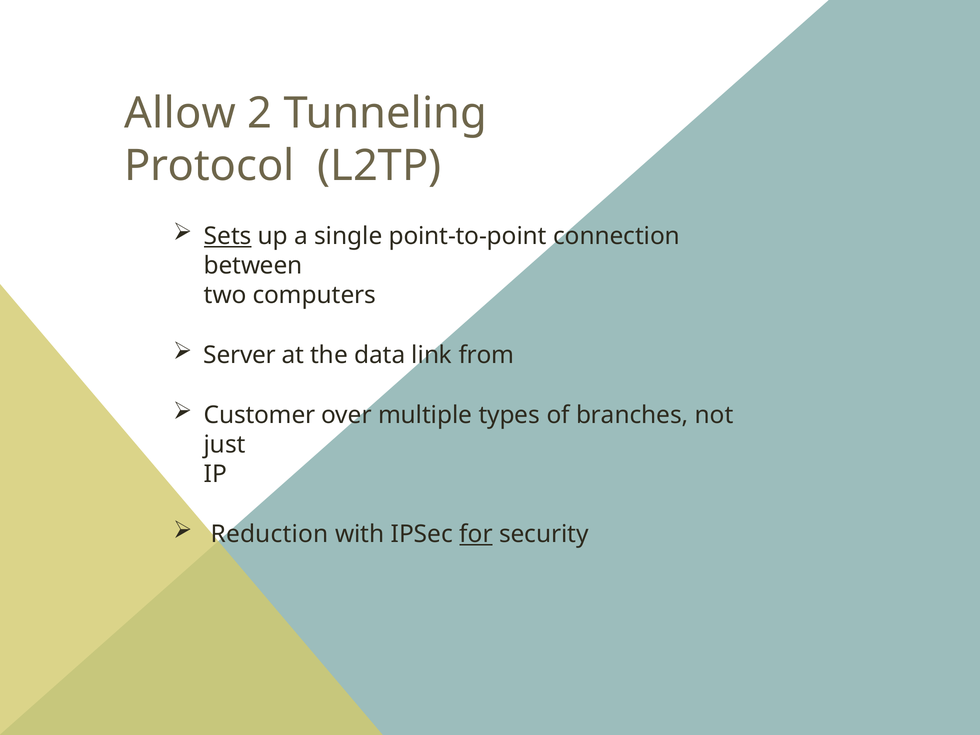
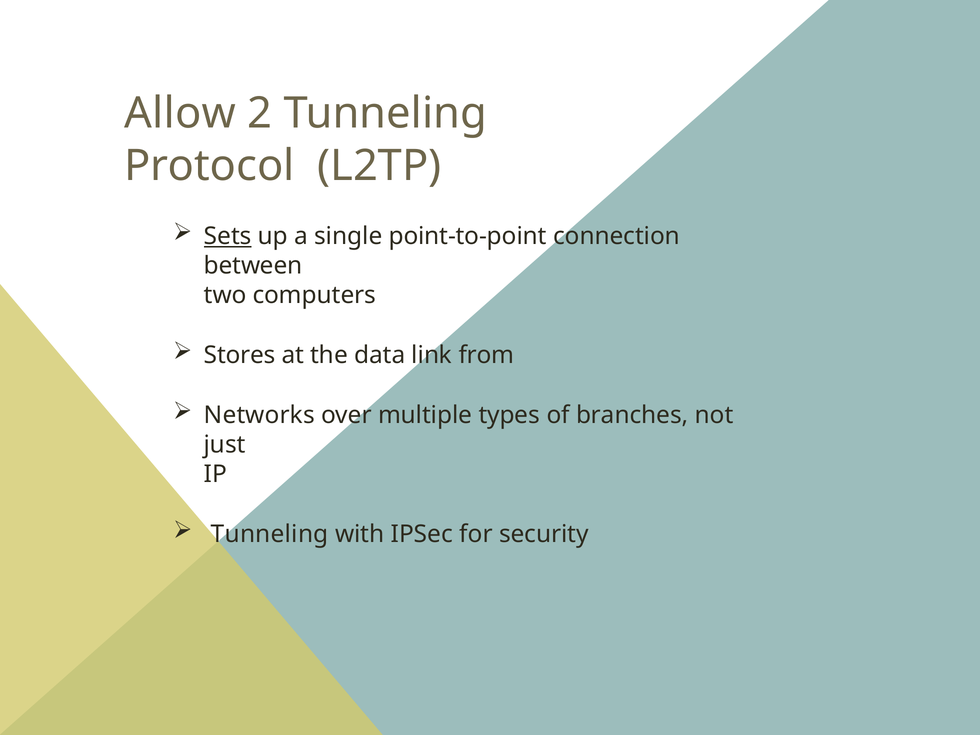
Server: Server -> Stores
Customer: Customer -> Networks
Reduction at (270, 534): Reduction -> Tunneling
for underline: present -> none
